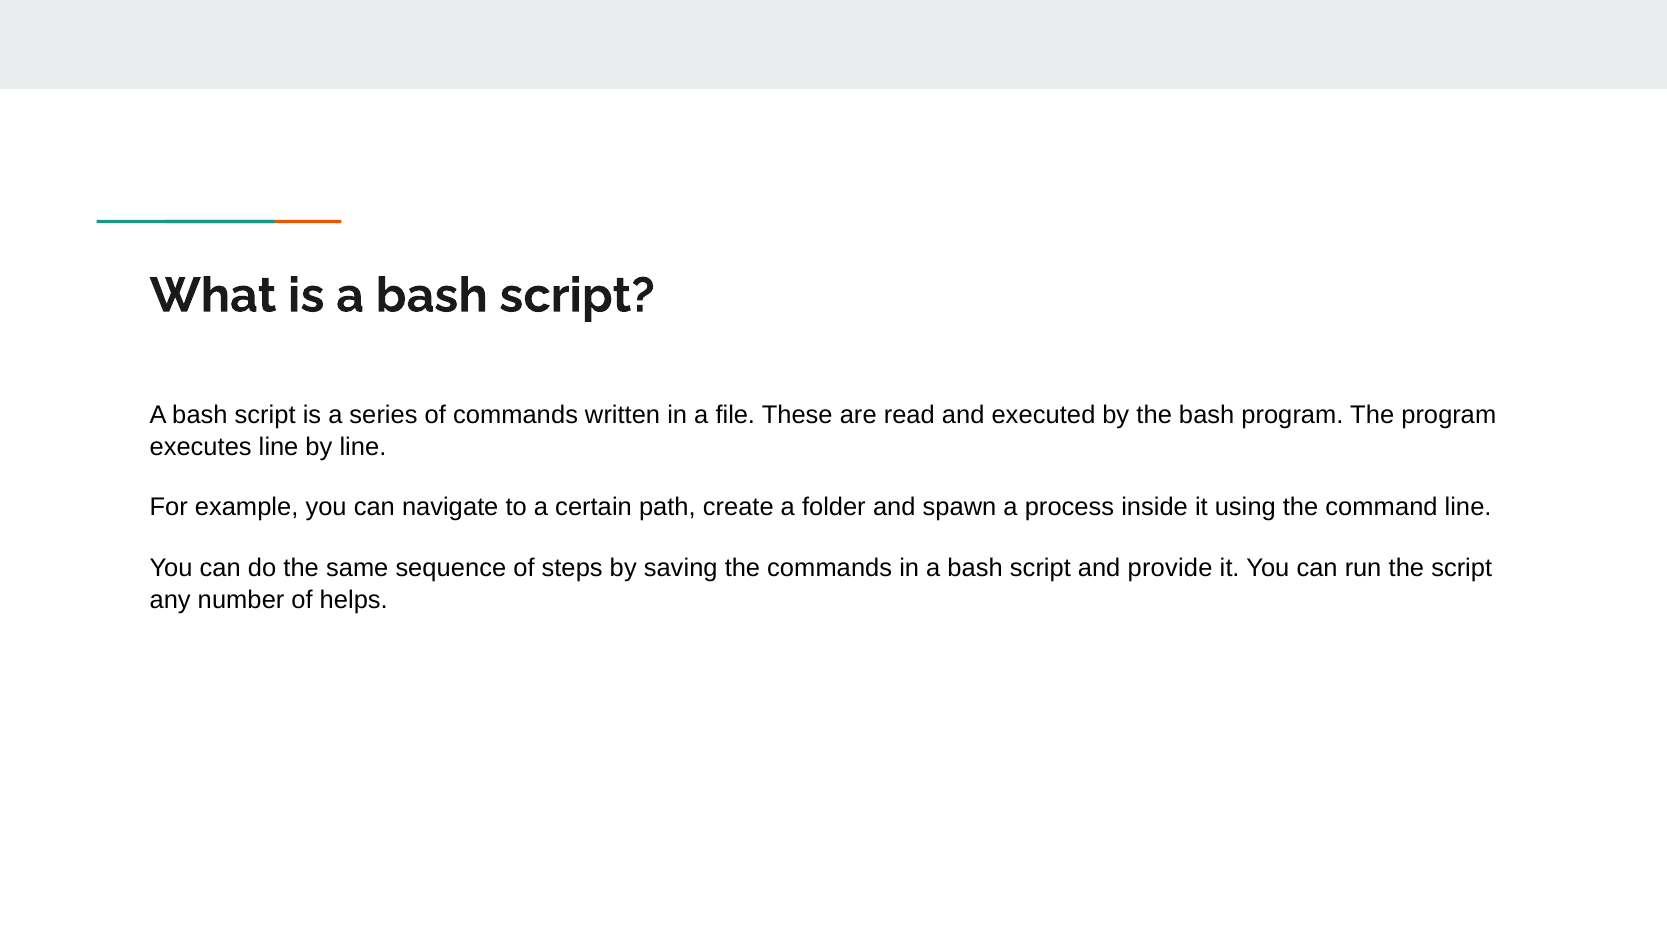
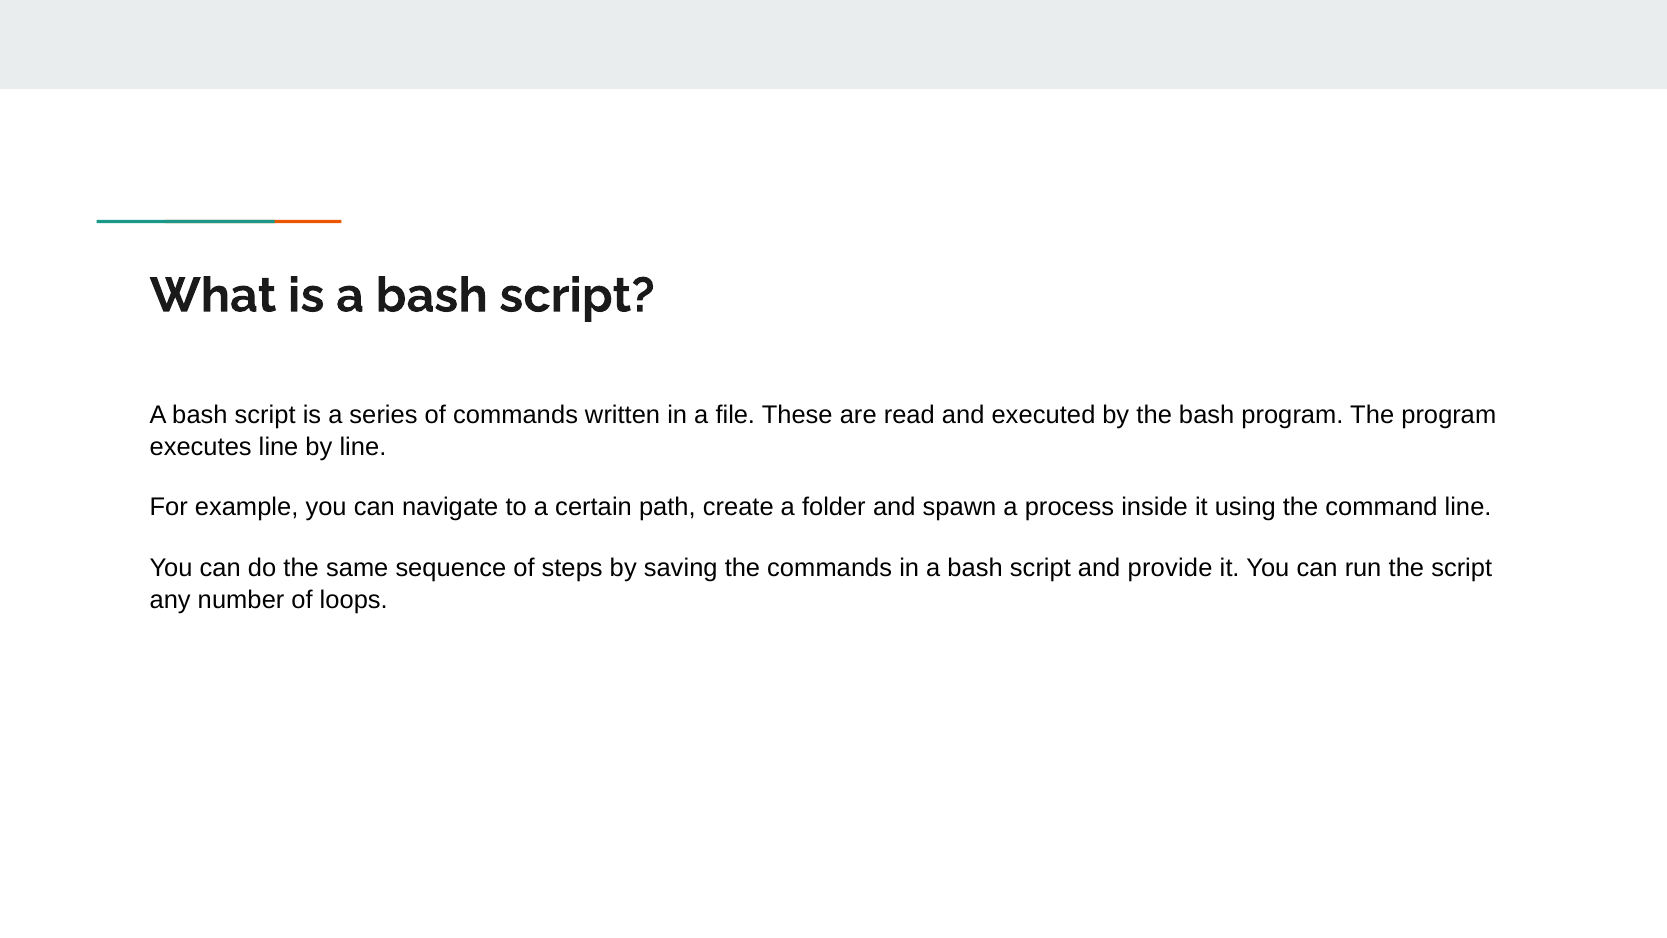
helps: helps -> loops
